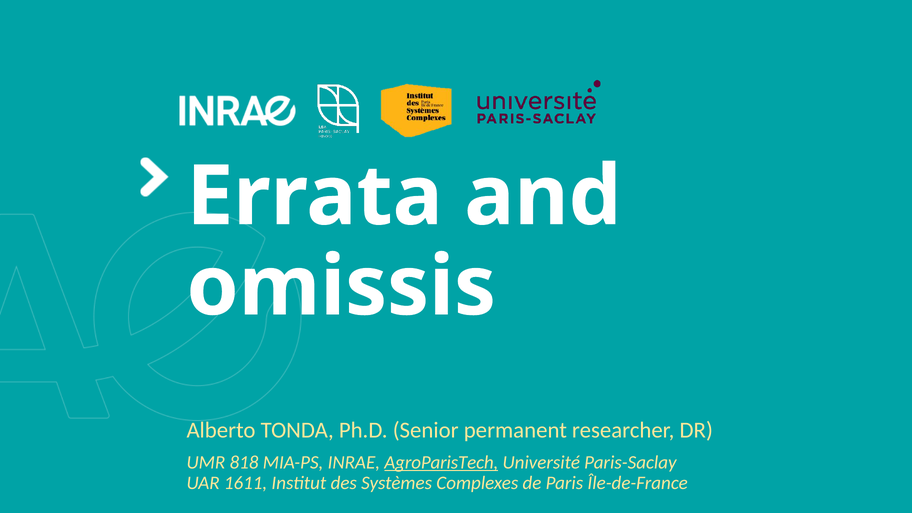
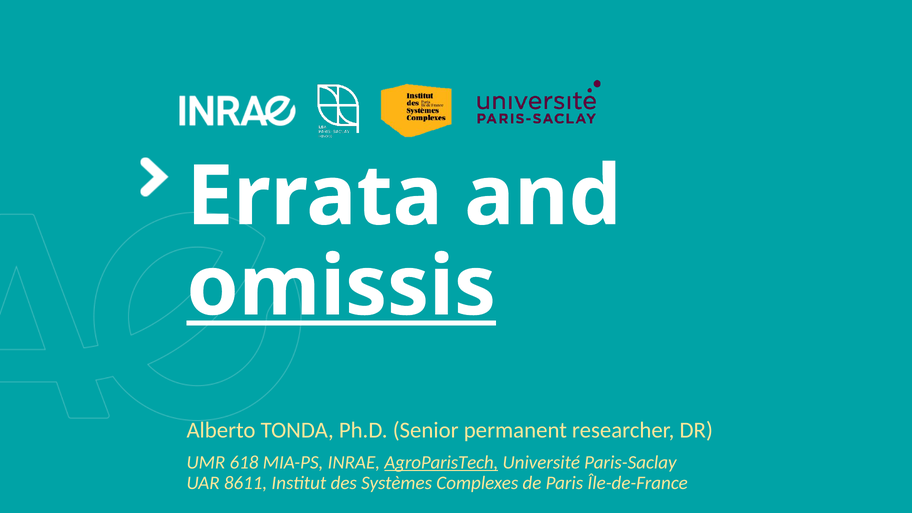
omissis at (341, 287) underline: none -> present
818: 818 -> 618
1611: 1611 -> 8611
